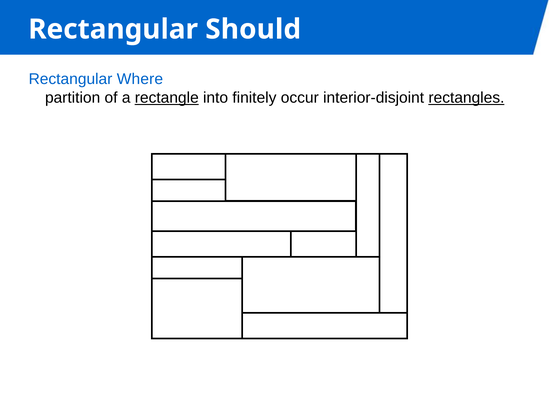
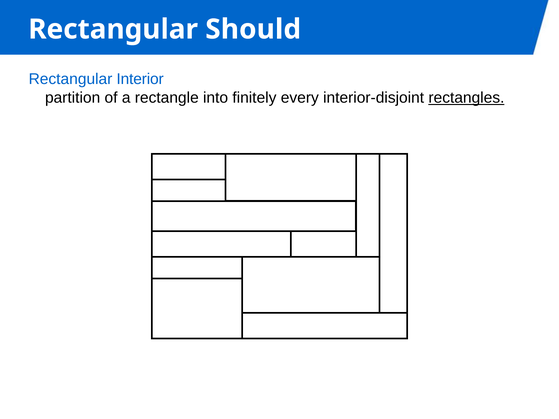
Where: Where -> Interior
rectangle underline: present -> none
occur: occur -> every
